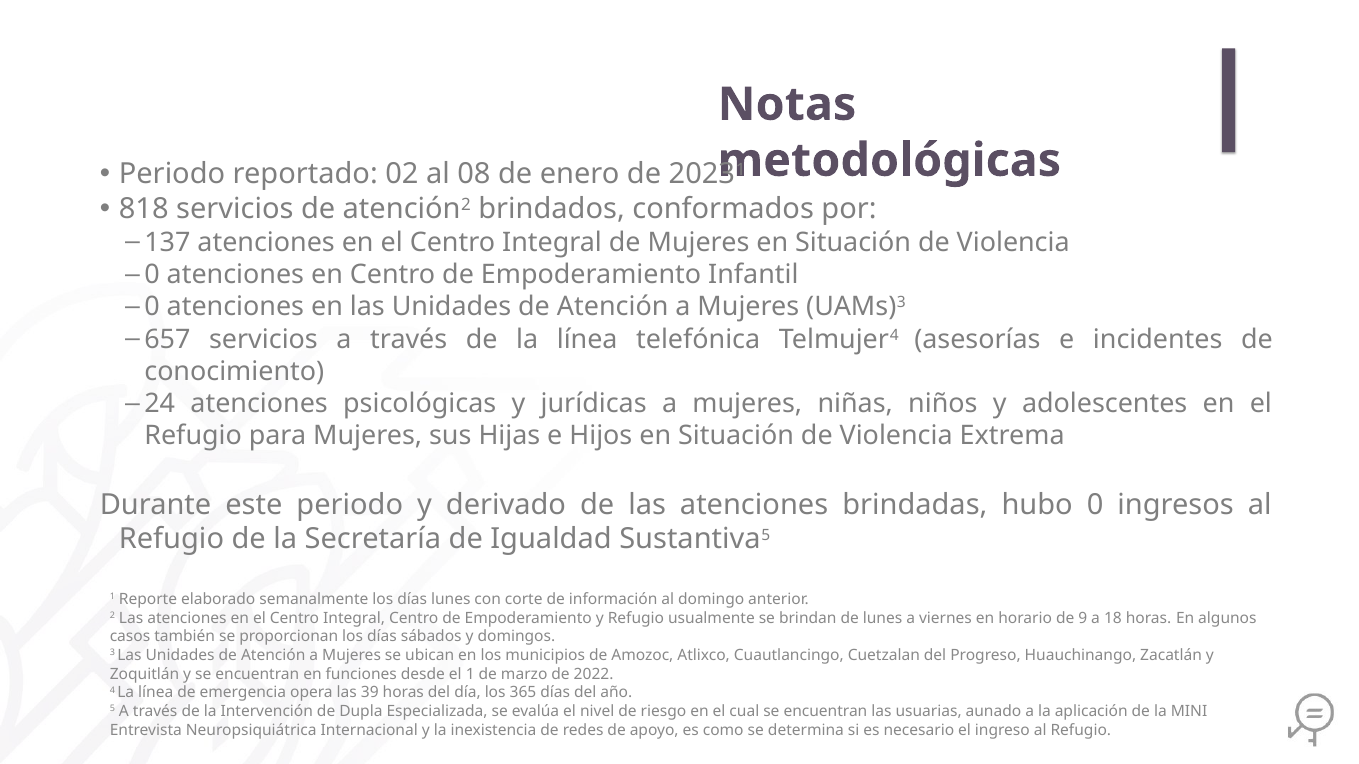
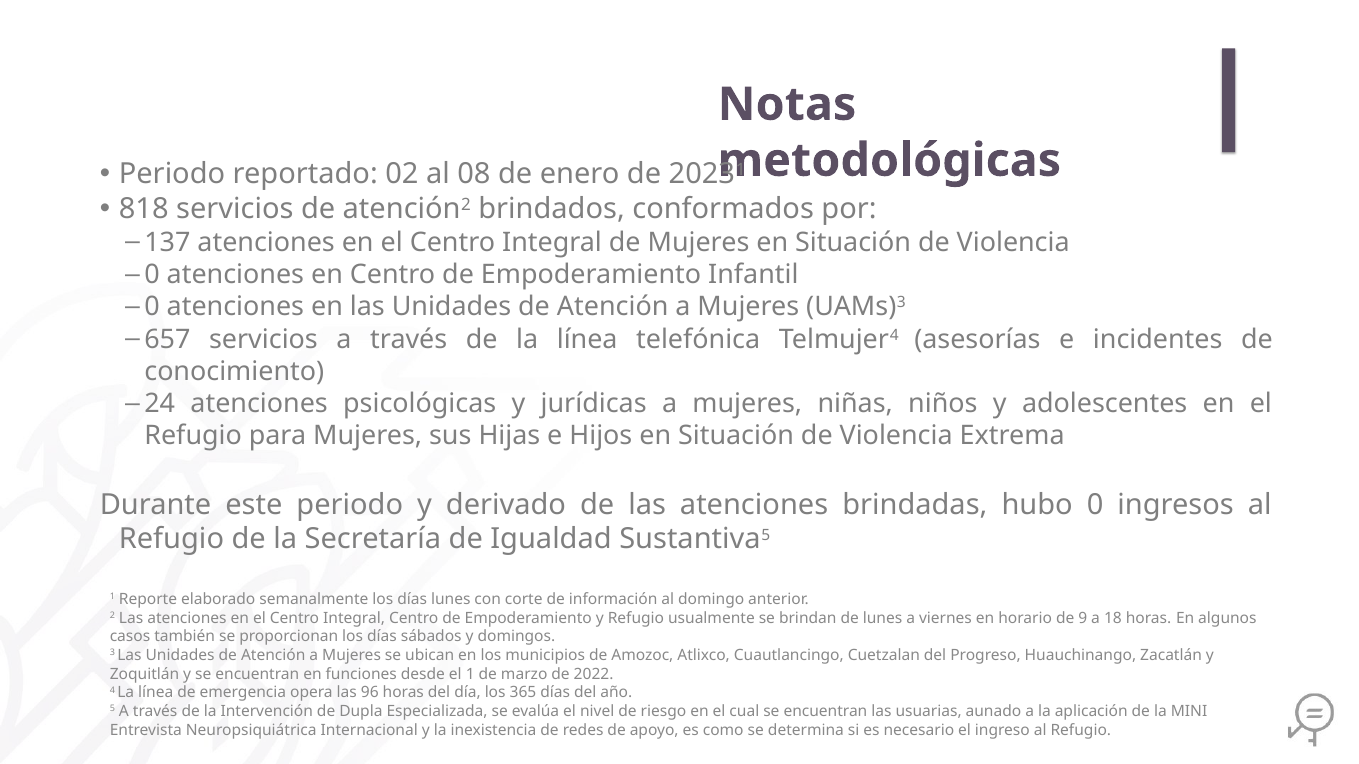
39: 39 -> 96
